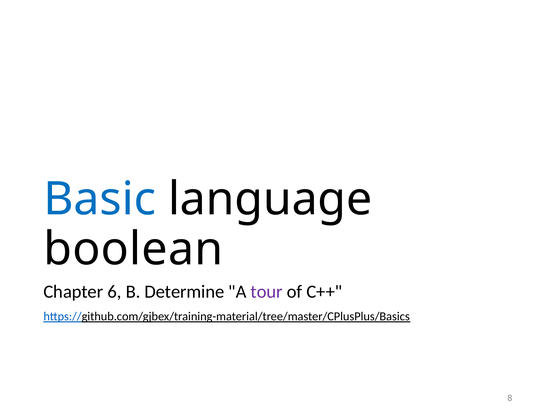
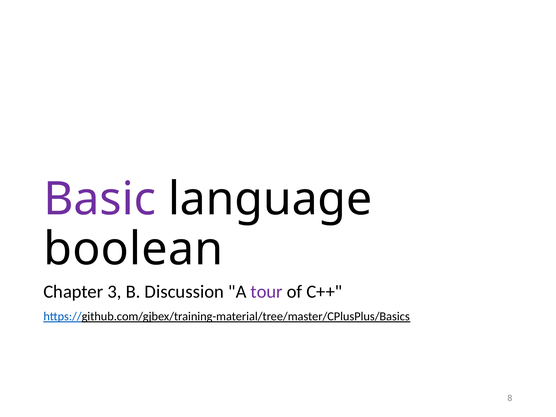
Basic colour: blue -> purple
6: 6 -> 3
Determine: Determine -> Discussion
